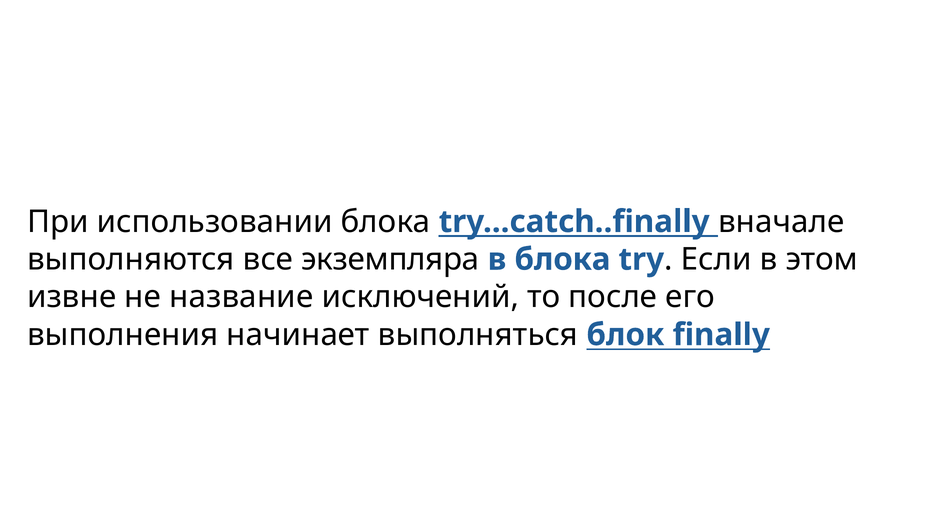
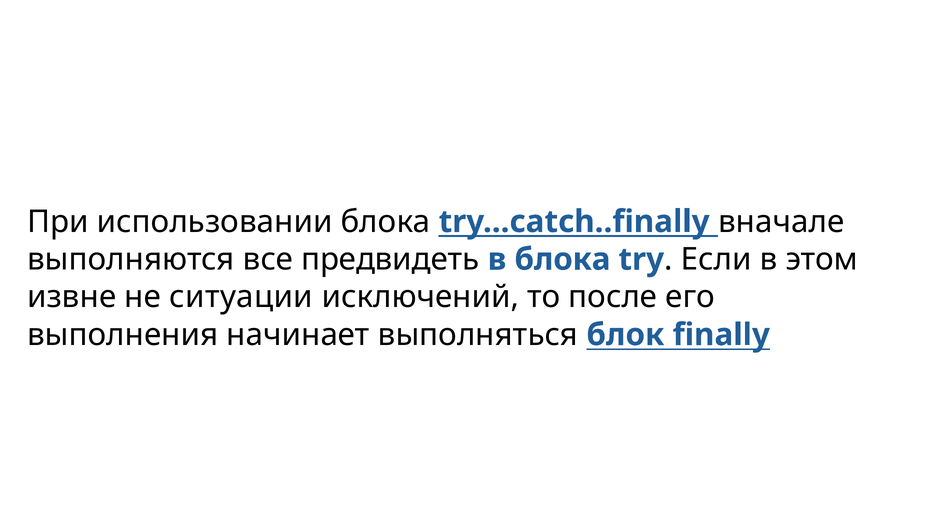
экземпляра: экземпляра -> предвидеть
название: название -> ситуации
